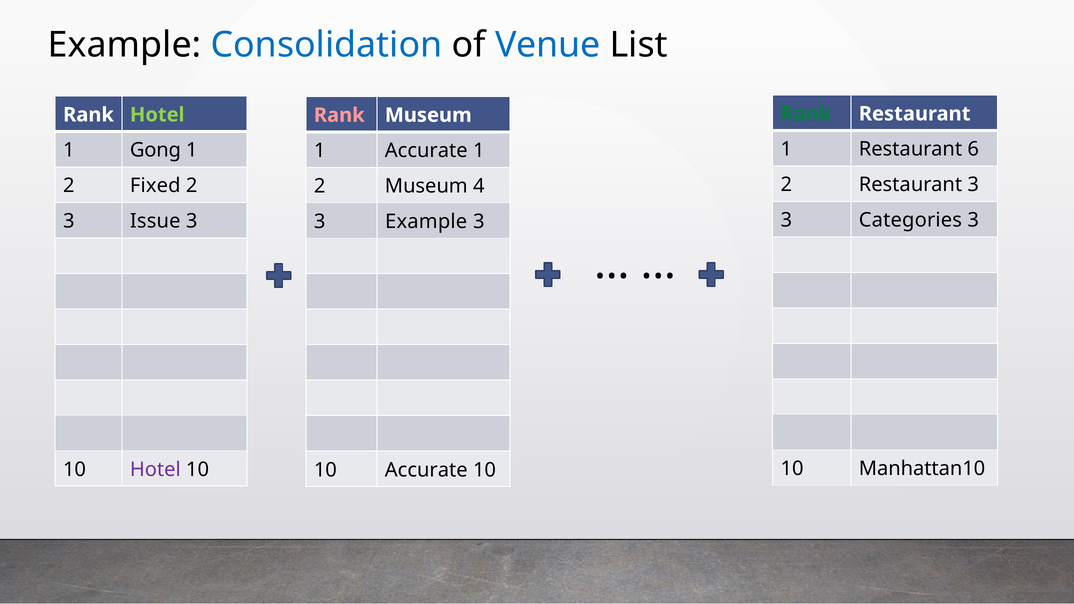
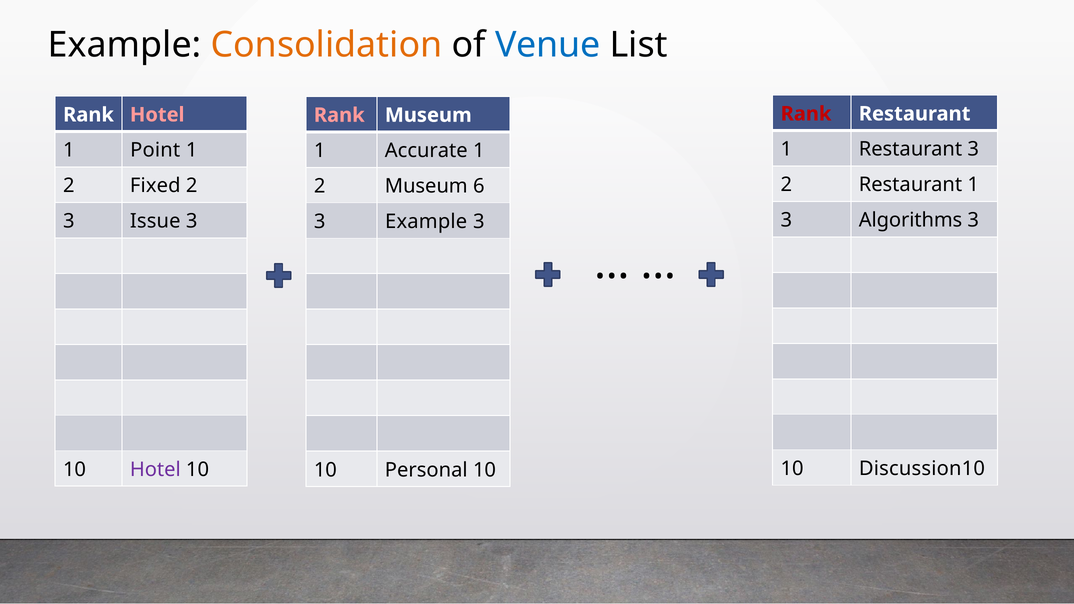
Consolidation colour: blue -> orange
Rank at (806, 114) colour: green -> red
Hotel at (157, 115) colour: light green -> pink
Restaurant 6: 6 -> 3
Gong: Gong -> Point
2 Restaurant 3: 3 -> 1
4: 4 -> 6
Categories: Categories -> Algorithms
Manhattan10: Manhattan10 -> Discussion10
10 Accurate: Accurate -> Personal
